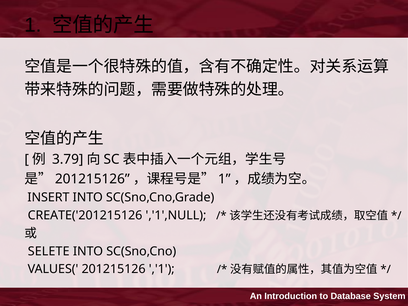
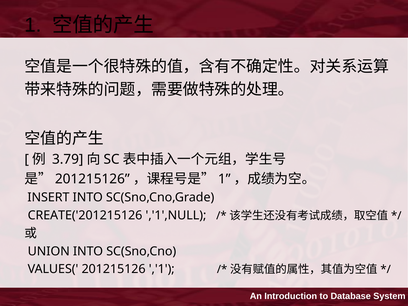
SELETE: SELETE -> UNION
